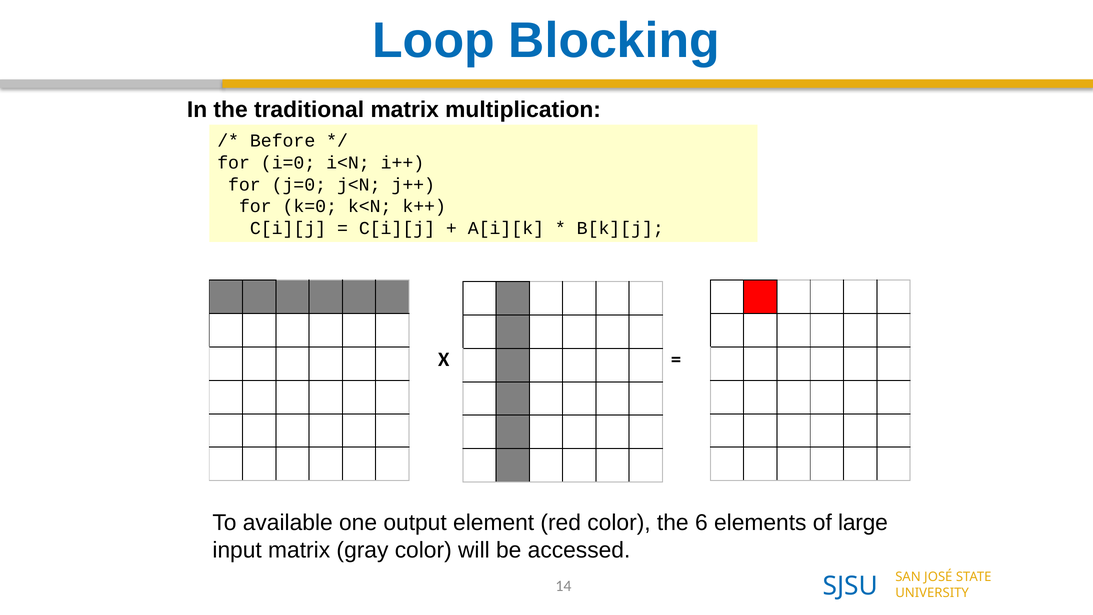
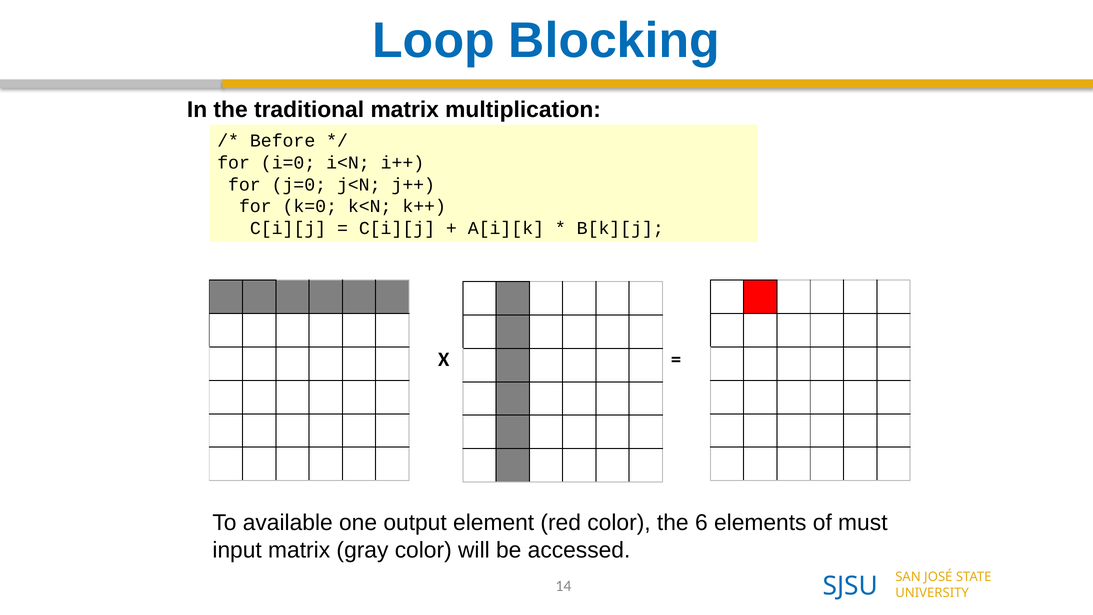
large: large -> must
